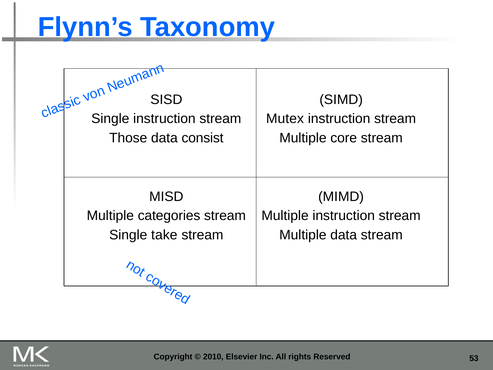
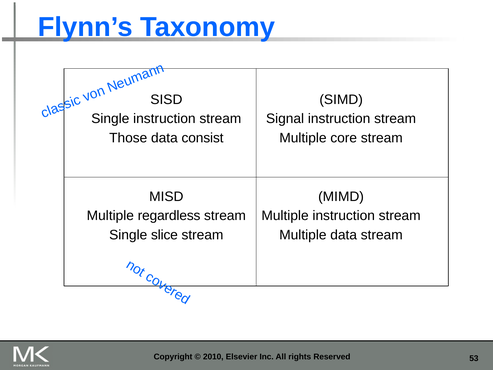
Mutex: Mutex -> Signal
categories: categories -> regardless
take: take -> slice
